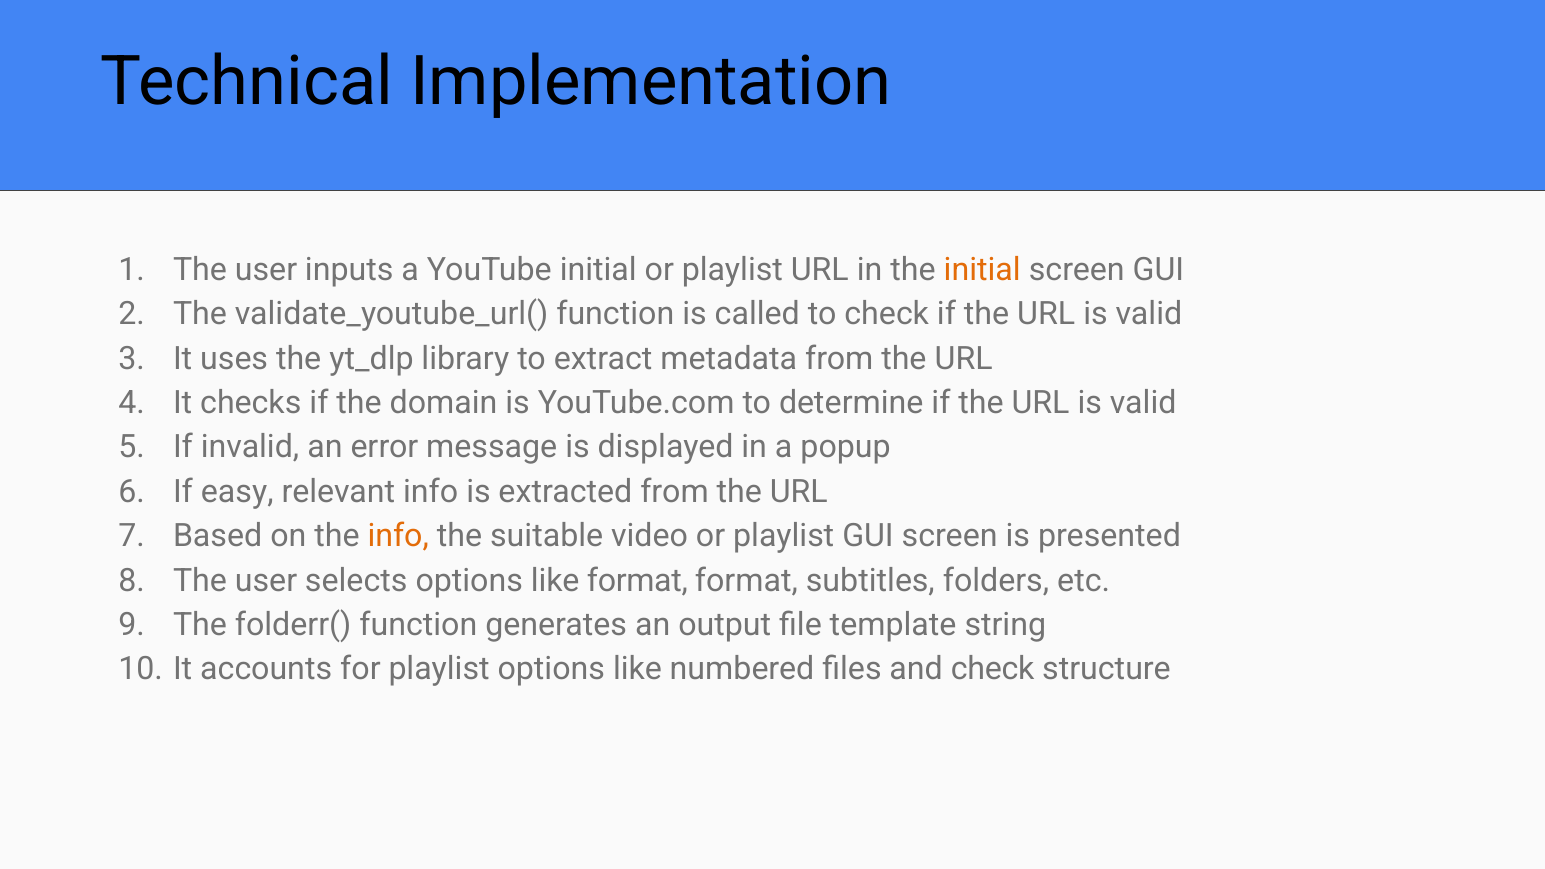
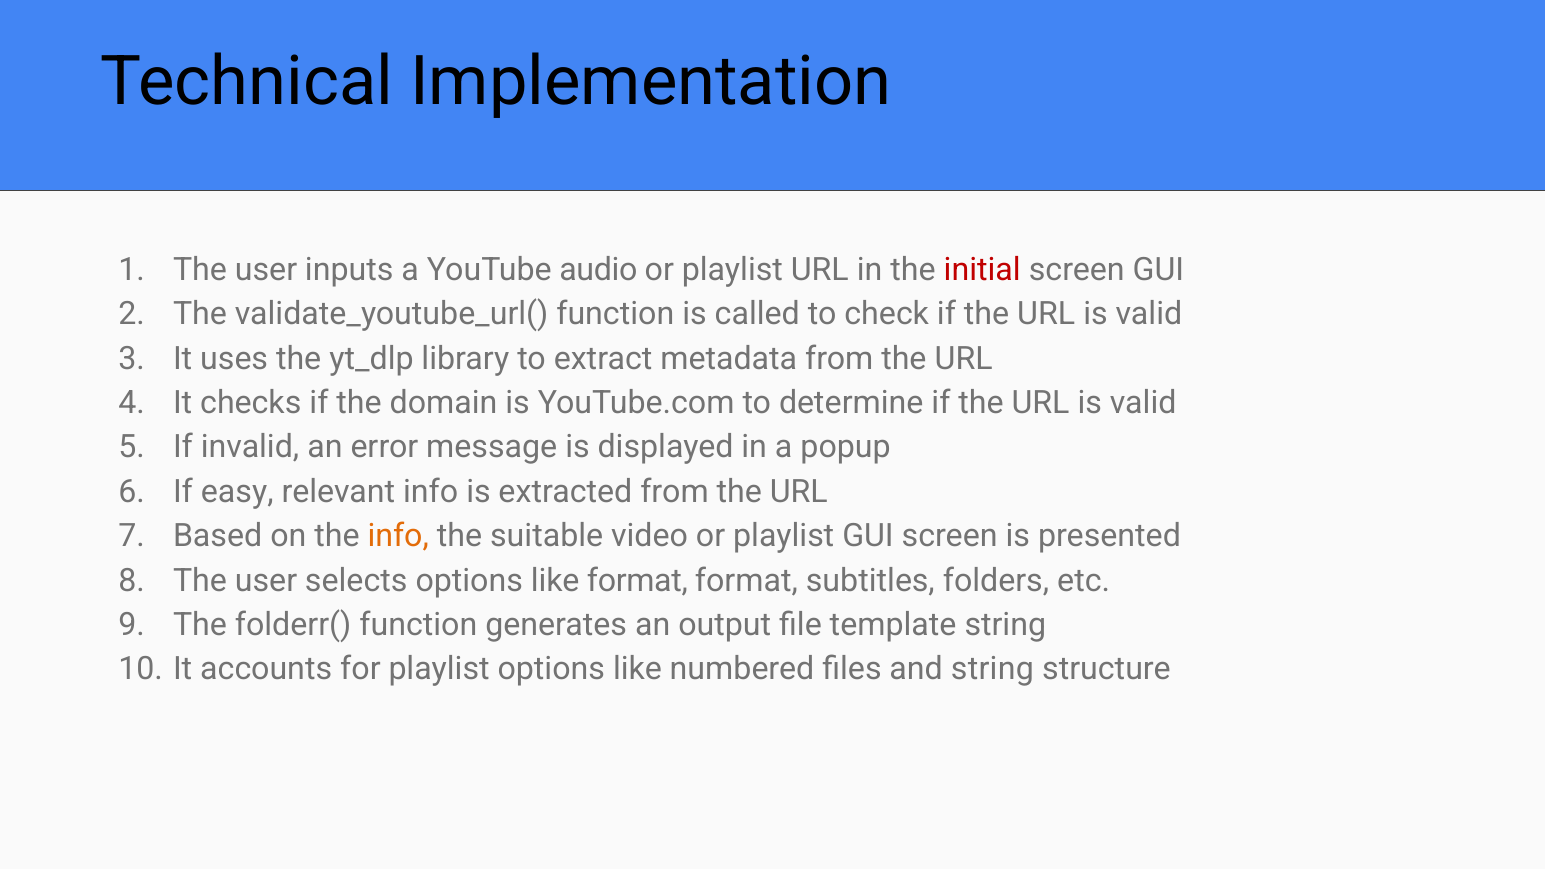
YouTube initial: initial -> audio
initial at (982, 270) colour: orange -> red
and check: check -> string
